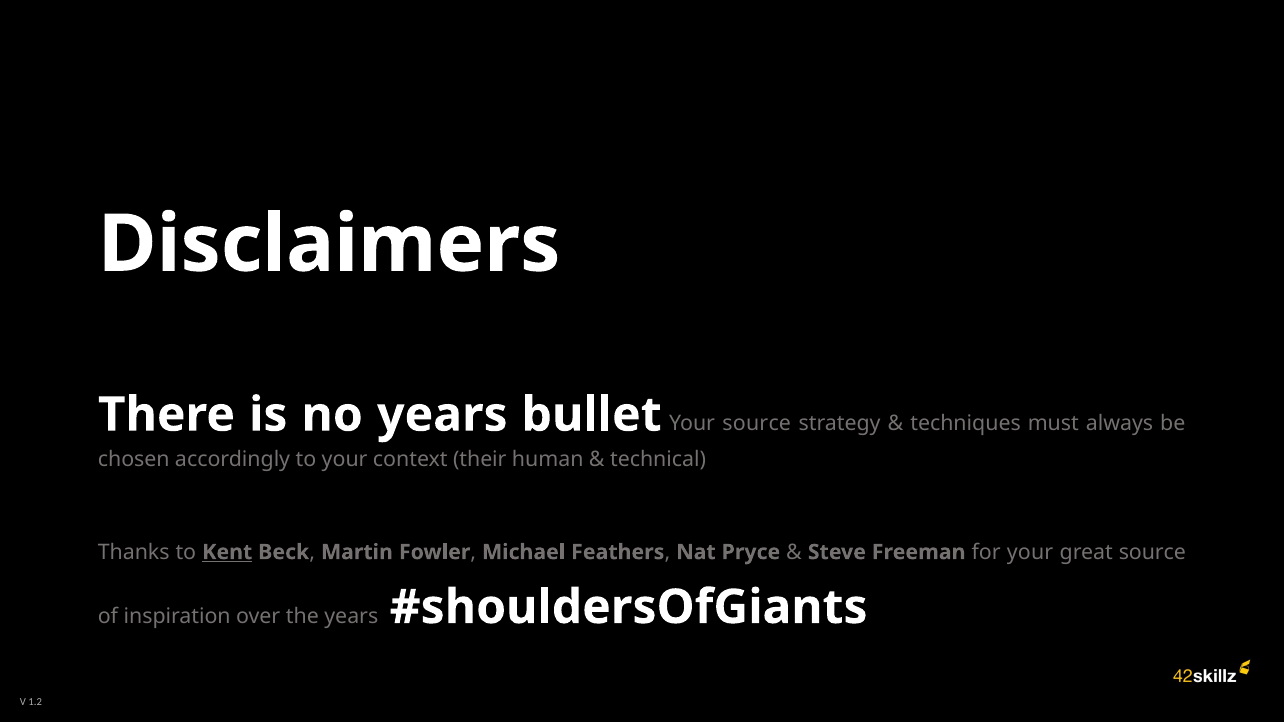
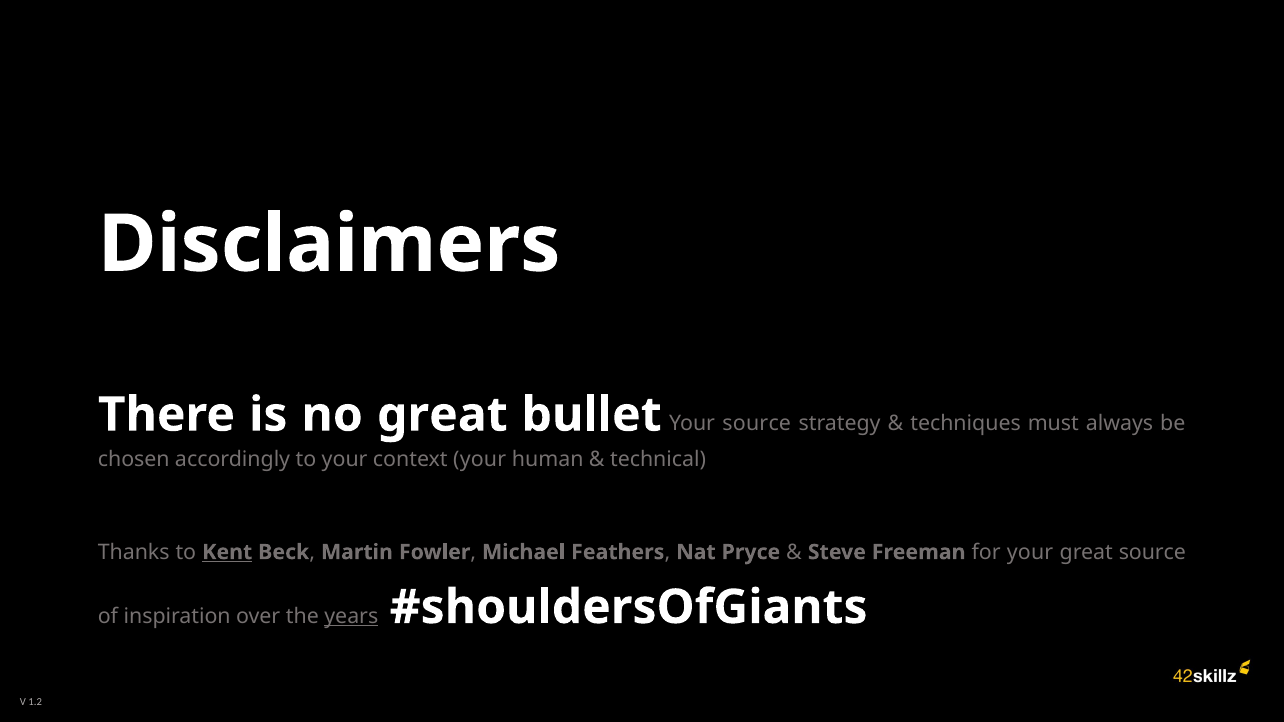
no years: years -> great
context their: their -> your
years at (351, 616) underline: none -> present
